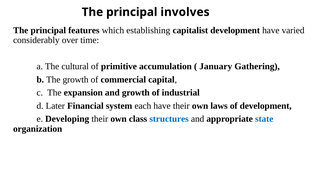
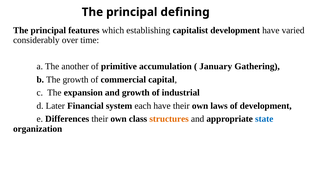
involves: involves -> defining
cultural: cultural -> another
Developing: Developing -> Differences
structures colour: blue -> orange
